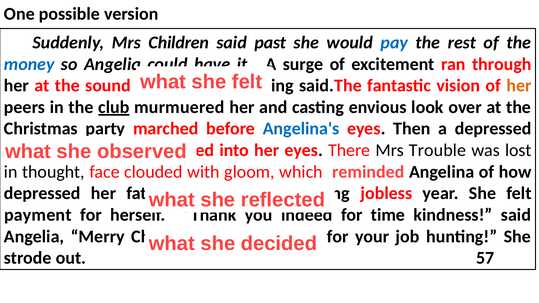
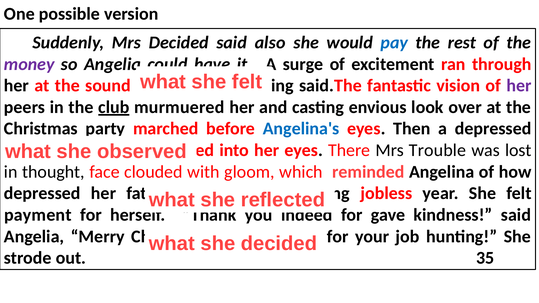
Mrs Children: Children -> Decided
past: past -> also
money colour: blue -> purple
her at (519, 86) colour: orange -> purple
time: time -> gave
57: 57 -> 35
